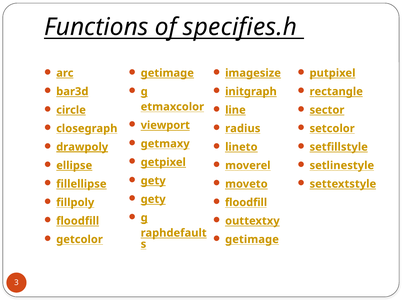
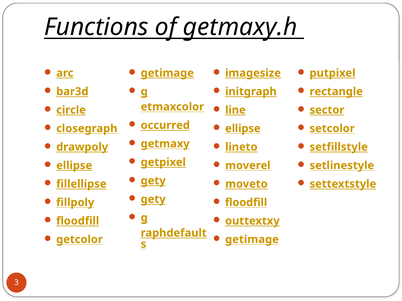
specifies.h: specifies.h -> getmaxy.h
viewport: viewport -> occurred
radius at (243, 129): radius -> ellipse
drawpoly underline: present -> none
